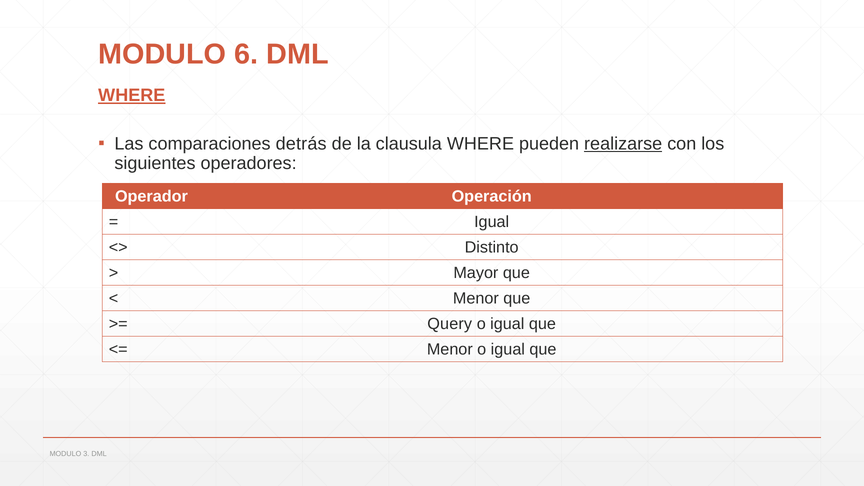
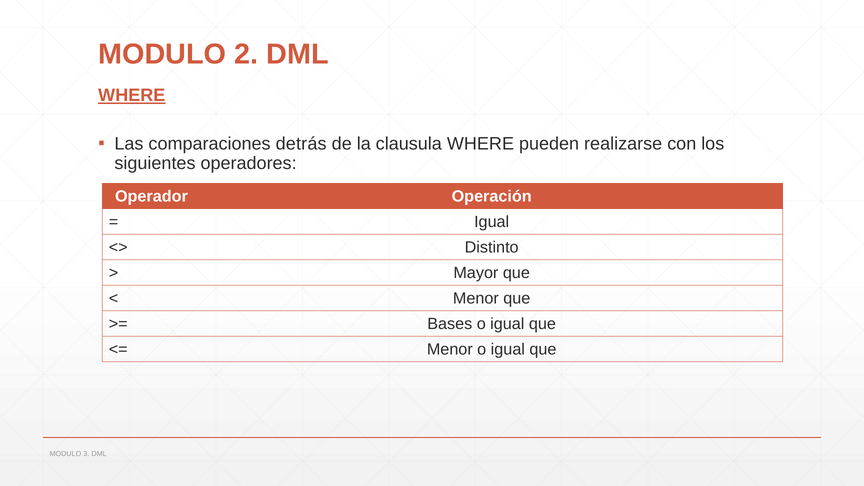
6: 6 -> 2
realizarse underline: present -> none
Query: Query -> Bases
